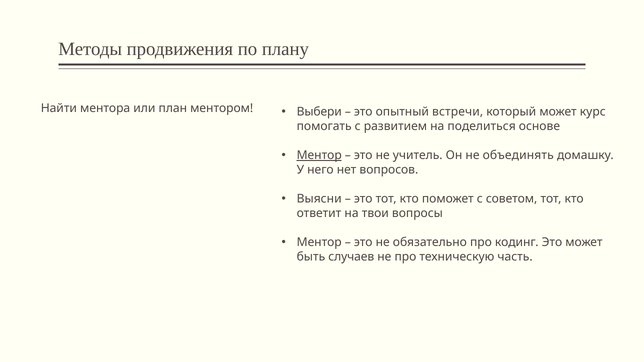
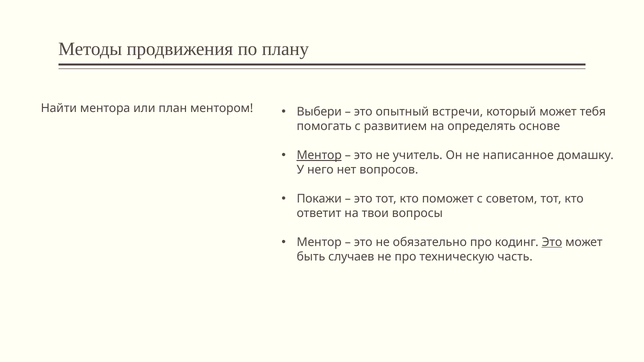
курс: курс -> тебя
поделиться: поделиться -> определять
объединять: объединять -> написанное
Выясни: Выясни -> Покажи
Это at (552, 242) underline: none -> present
